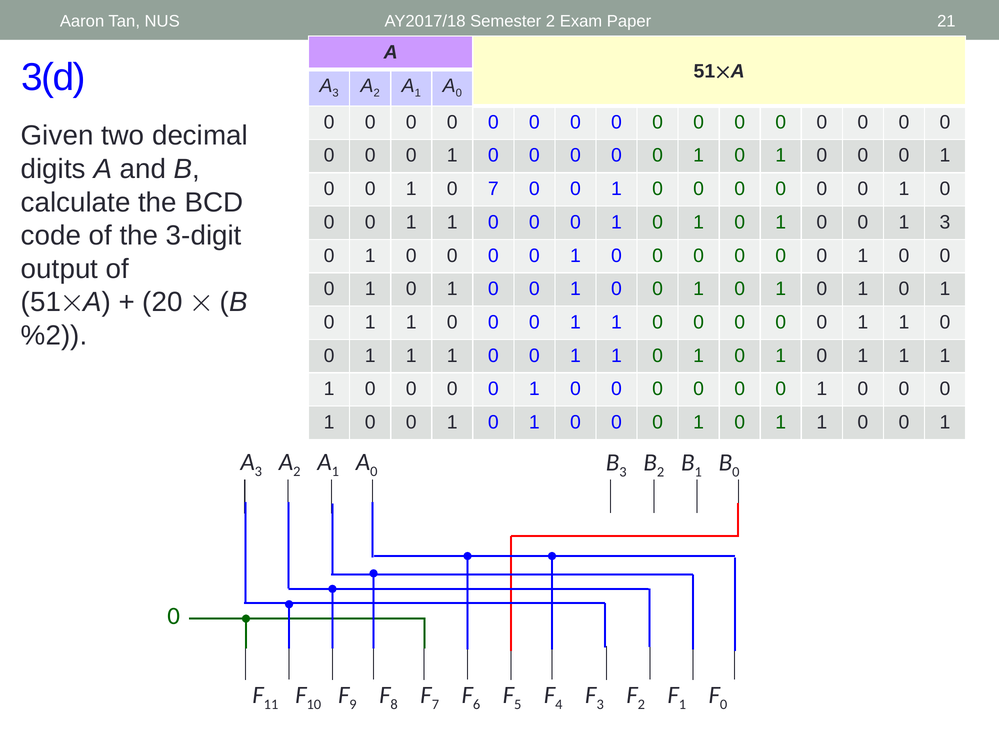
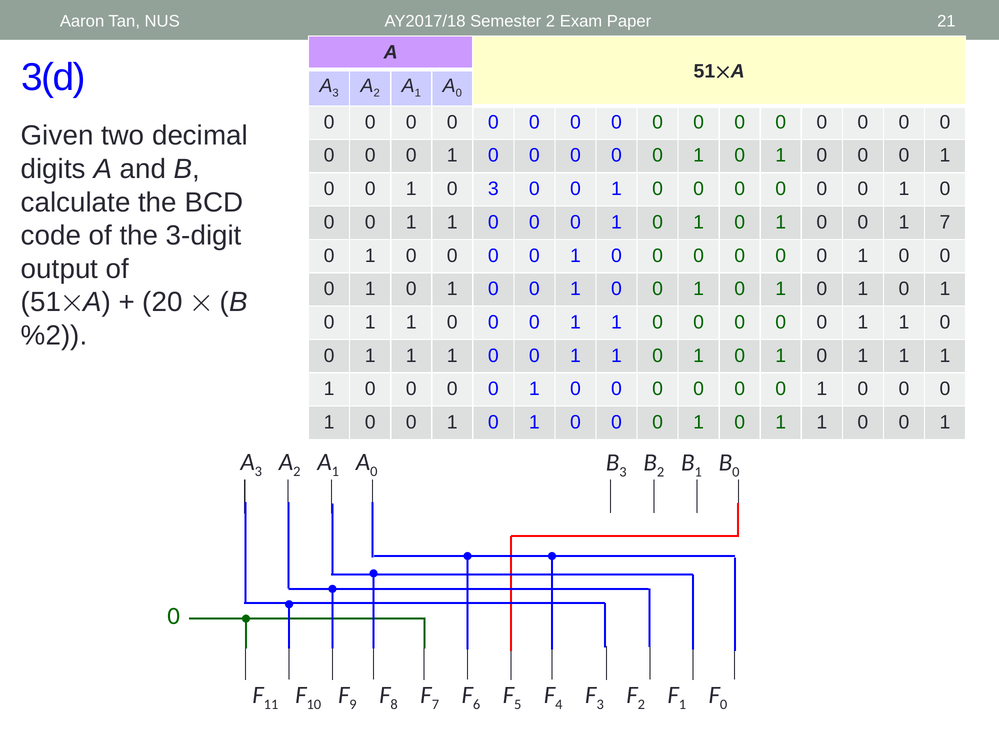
0 7: 7 -> 3
1 3: 3 -> 7
